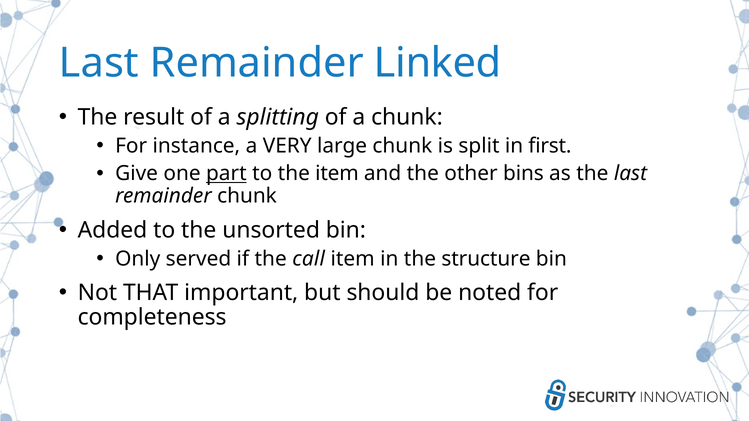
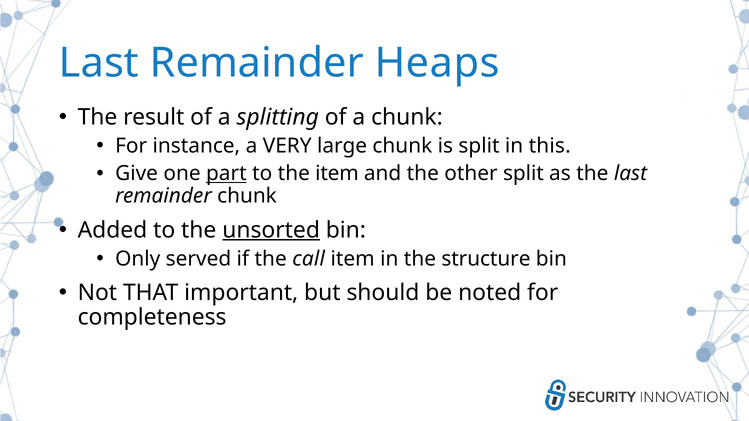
Linked: Linked -> Heaps
first: first -> this
other bins: bins -> split
unsorted underline: none -> present
